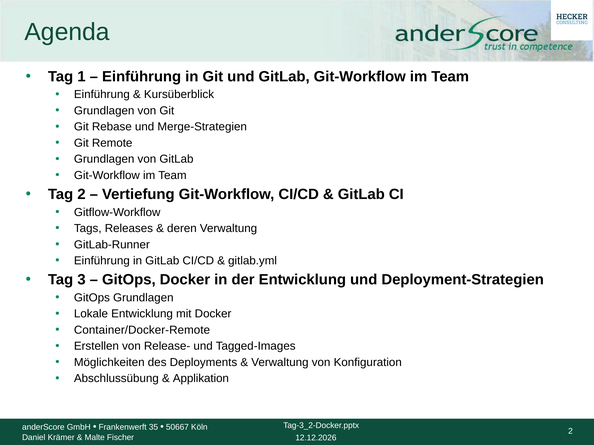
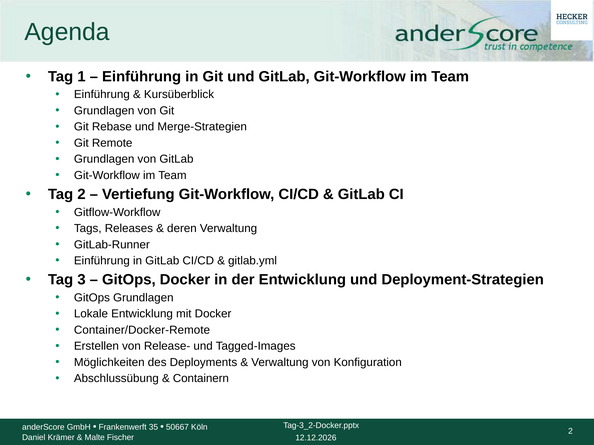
Applikation: Applikation -> Containern
